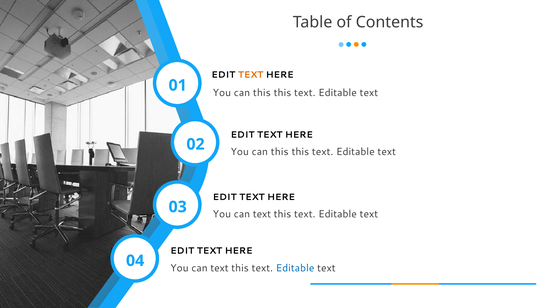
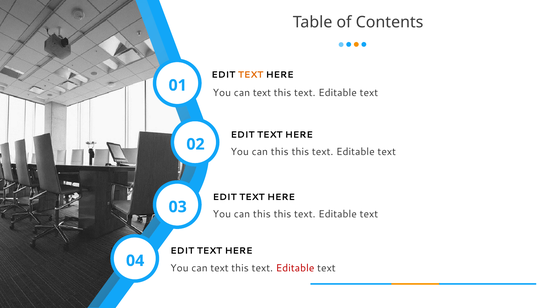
this at (262, 93): this -> text
text at (262, 214): text -> this
Editable at (295, 268) colour: blue -> red
